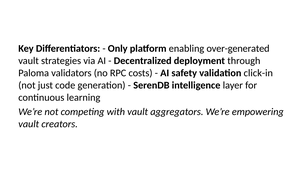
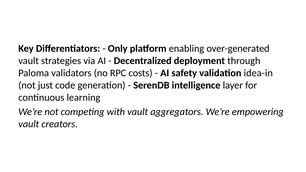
click-in: click-in -> idea-in
